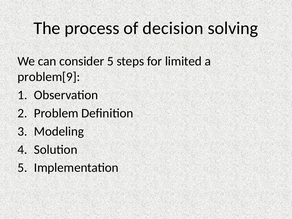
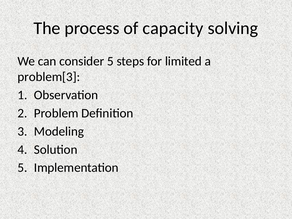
decision: decision -> capacity
problem[9: problem[9 -> problem[3
